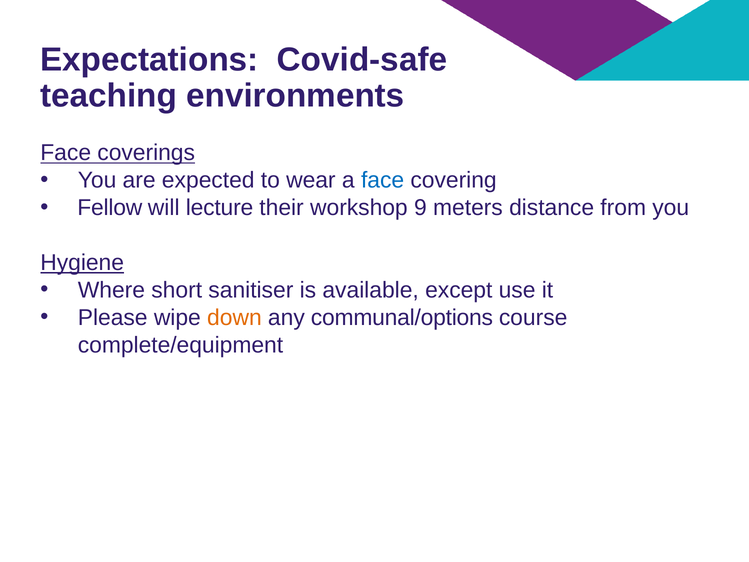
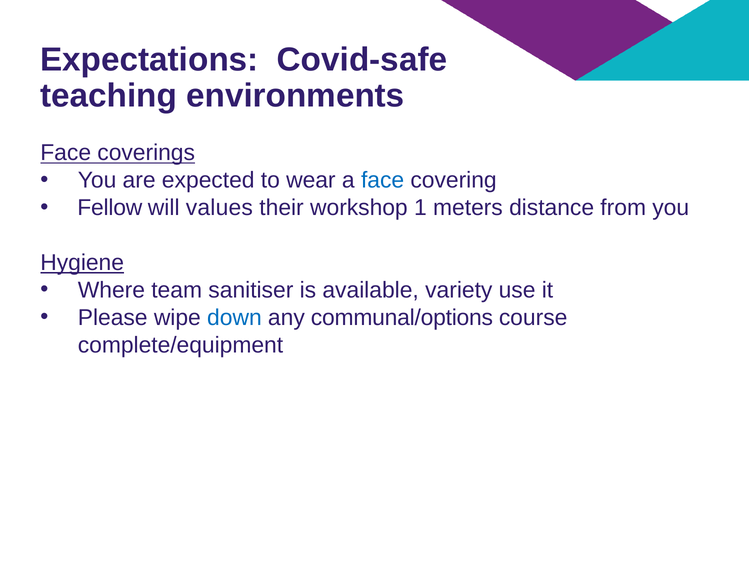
lecture: lecture -> values
9: 9 -> 1
short: short -> team
except: except -> variety
down colour: orange -> blue
